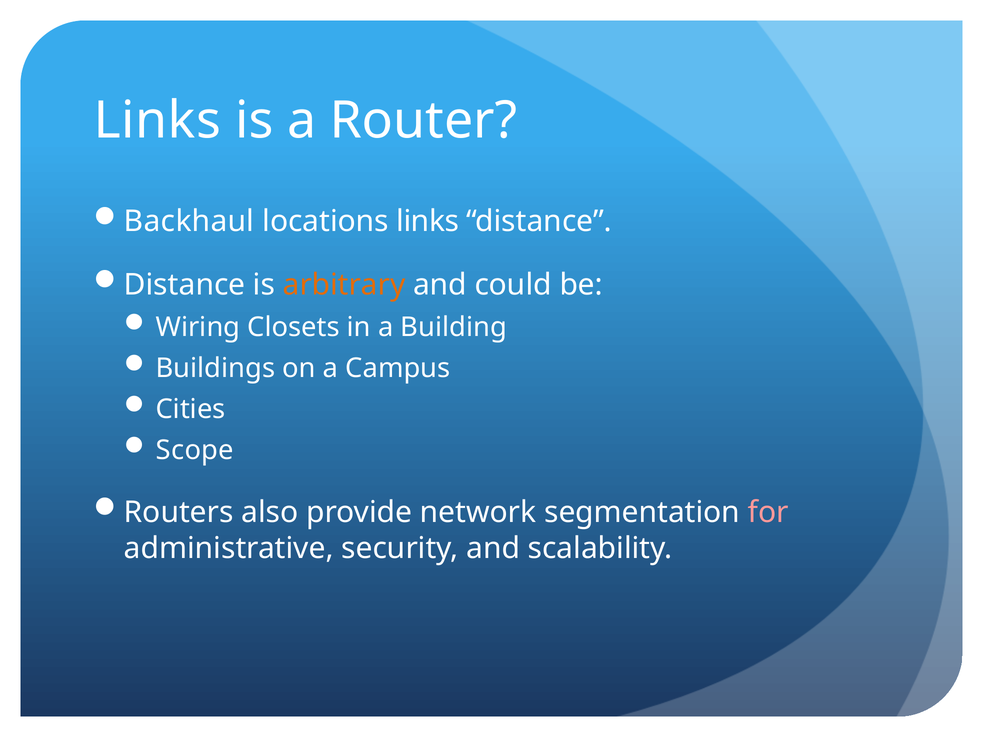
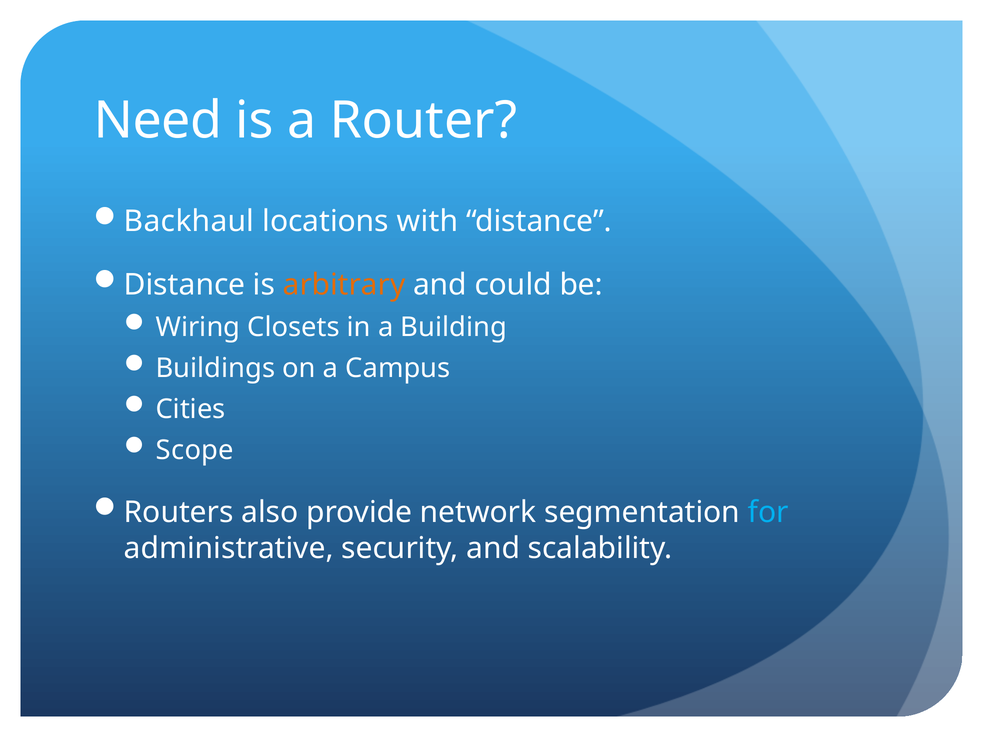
Links at (157, 121): Links -> Need
locations links: links -> with
for colour: pink -> light blue
